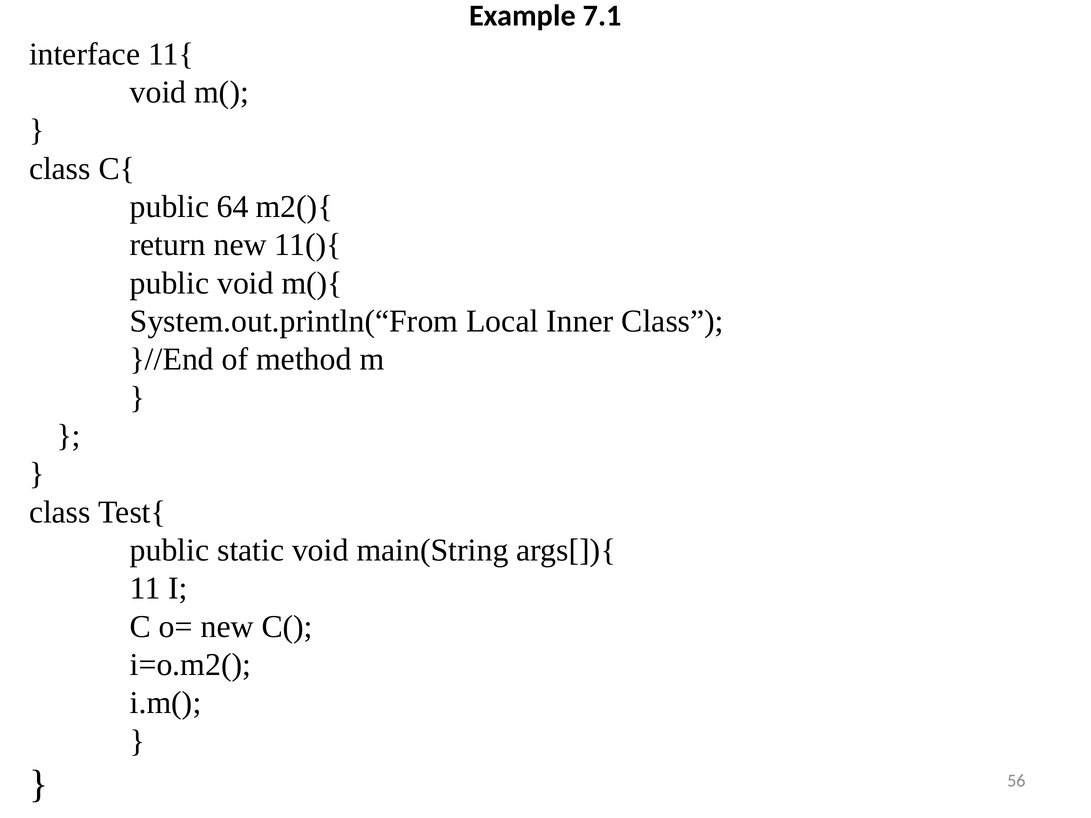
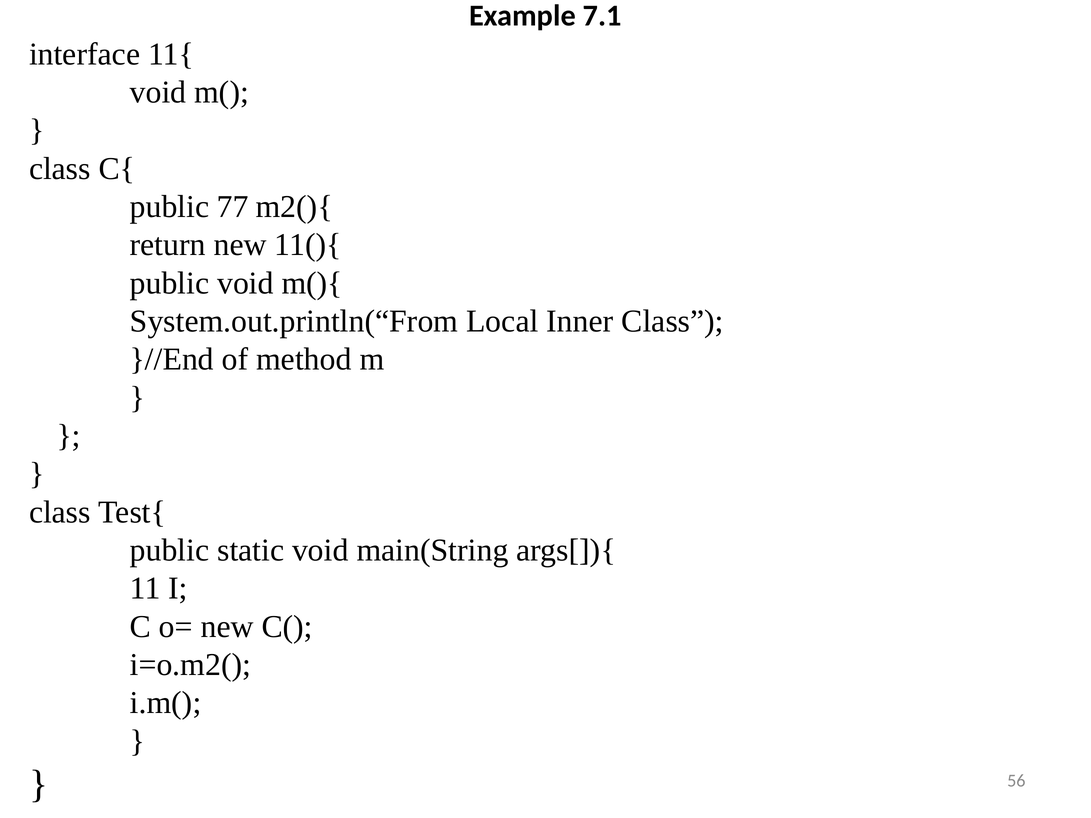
64: 64 -> 77
